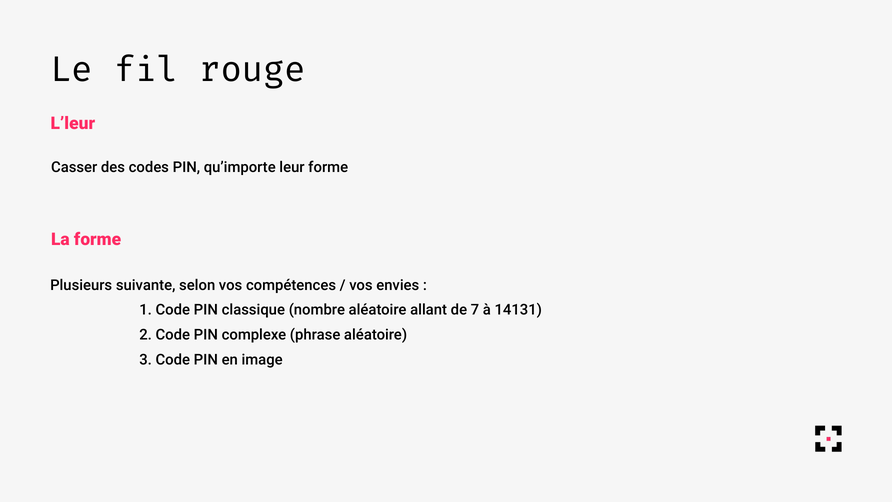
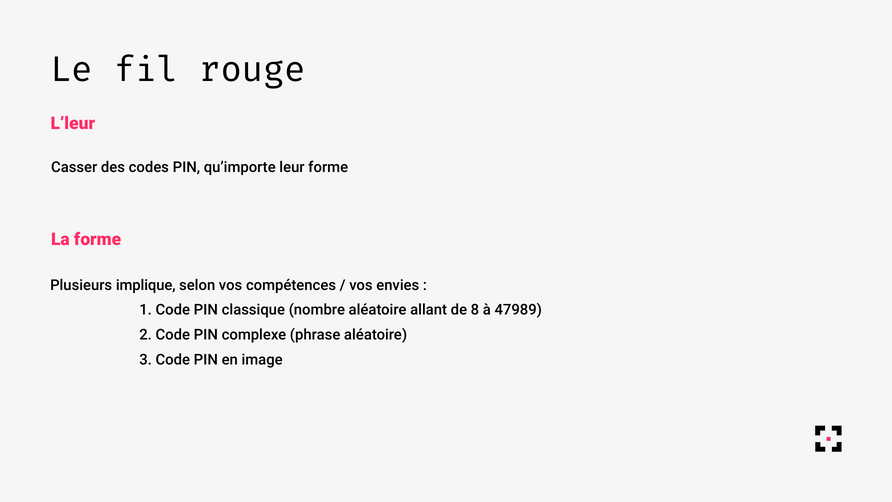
suivante: suivante -> implique
7: 7 -> 8
14131: 14131 -> 47989
